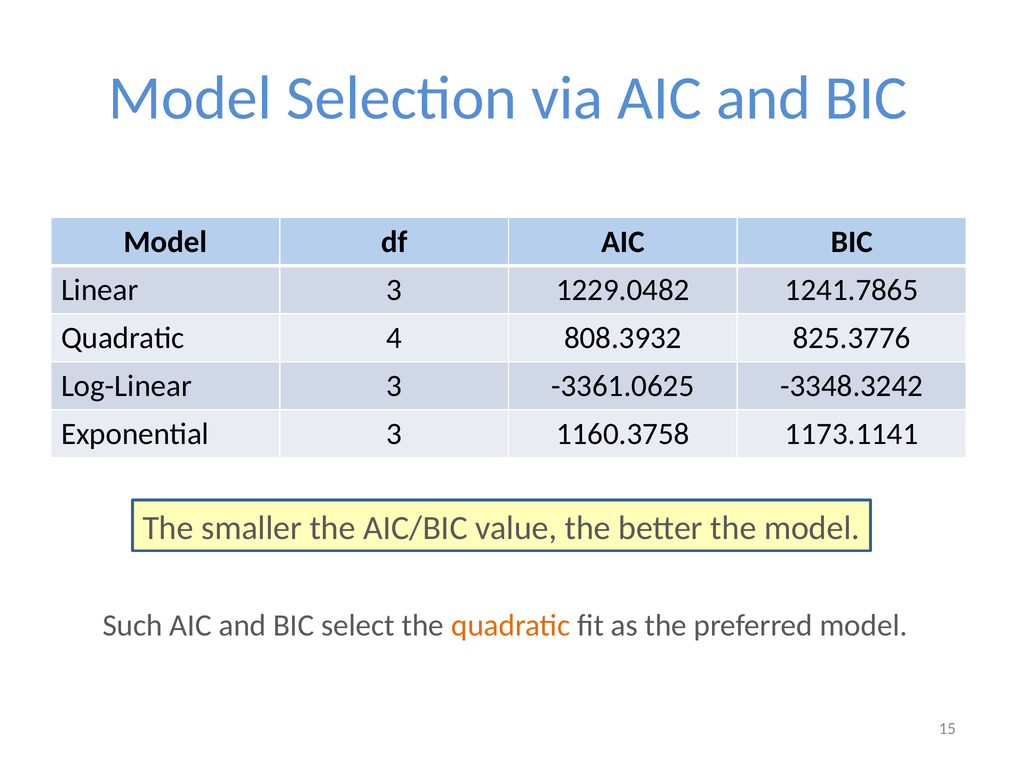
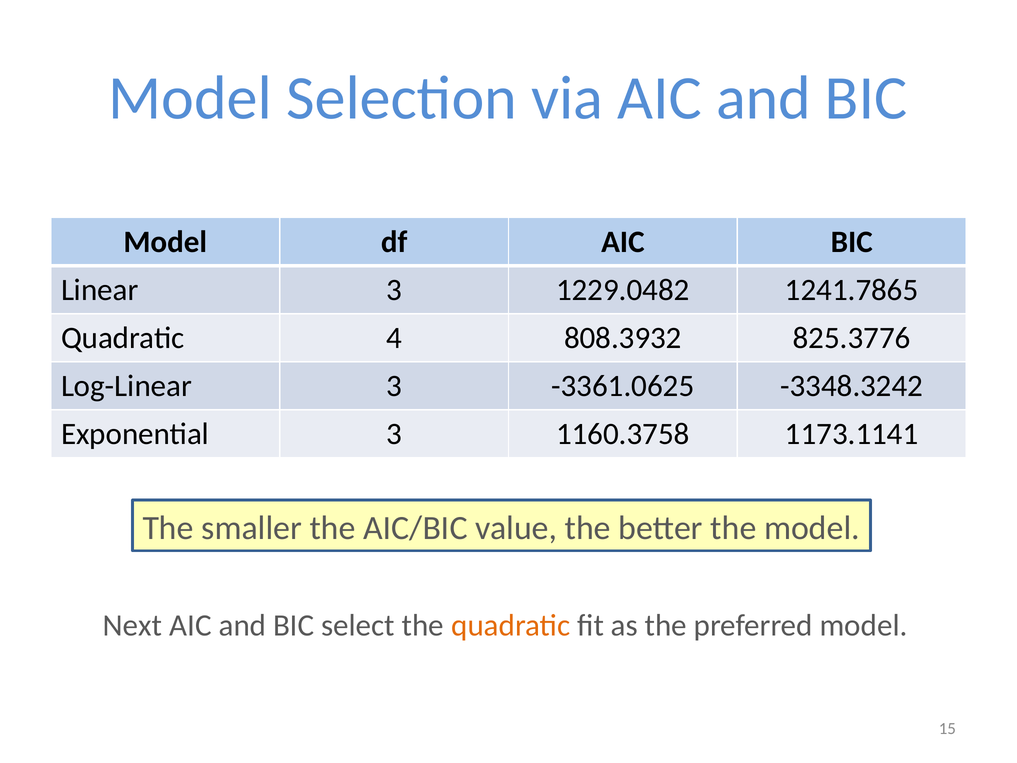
Such: Such -> Next
